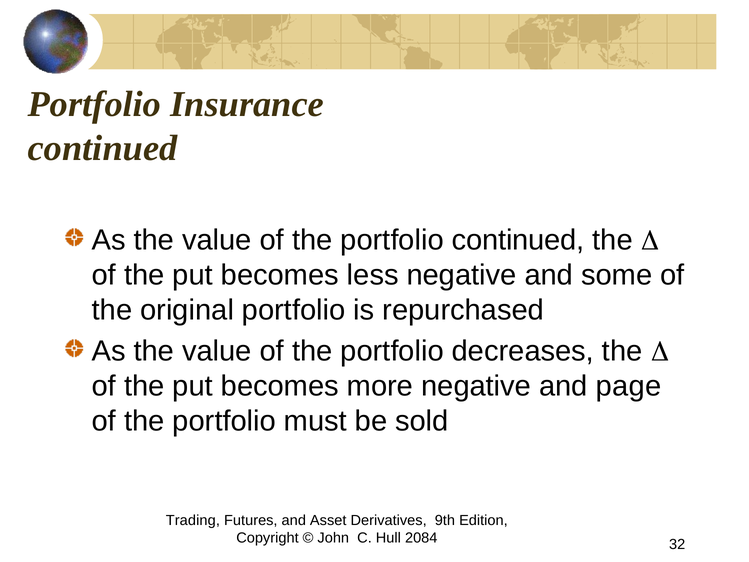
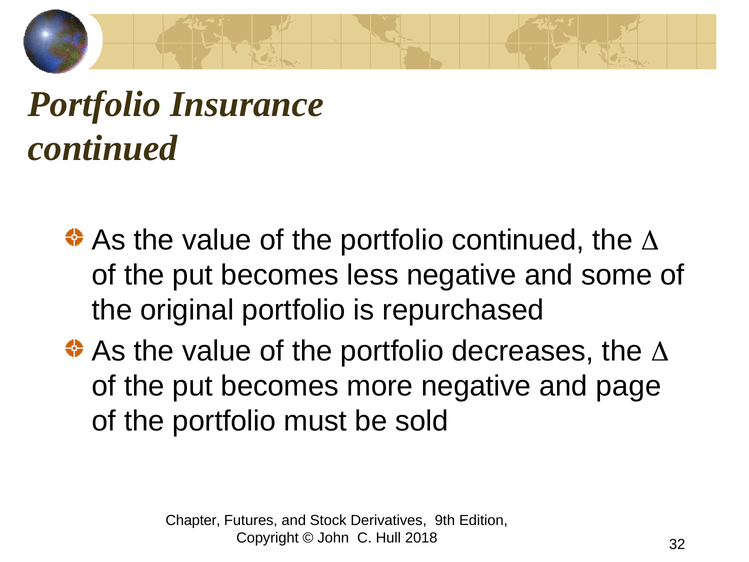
Trading: Trading -> Chapter
Asset: Asset -> Stock
2084: 2084 -> 2018
